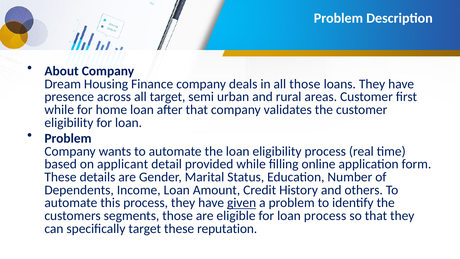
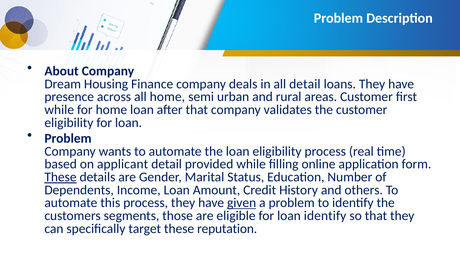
all those: those -> detail
all target: target -> home
These at (60, 177) underline: none -> present
loan process: process -> identify
